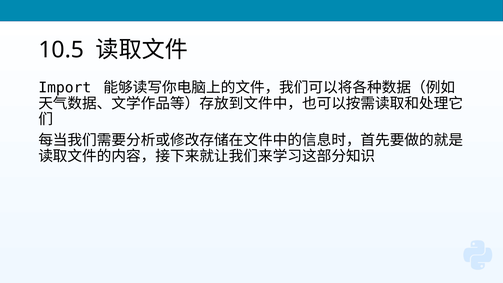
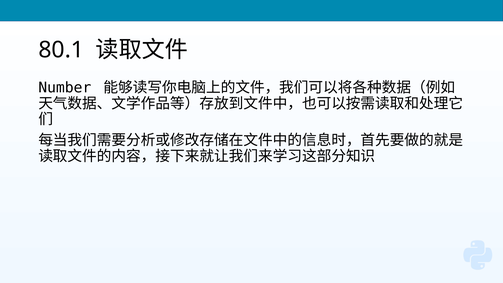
10.5: 10.5 -> 80.1
Import: Import -> Number
